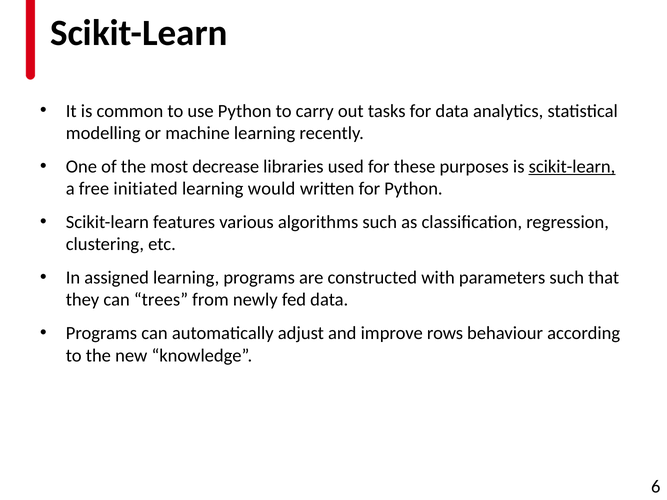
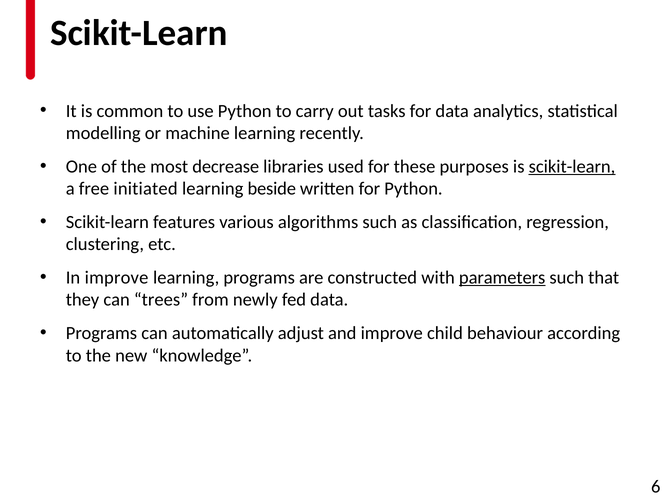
would: would -> beside
In assigned: assigned -> improve
parameters underline: none -> present
rows: rows -> child
